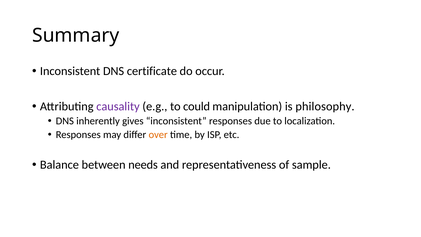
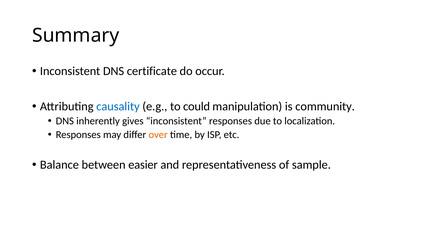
causality colour: purple -> blue
philosophy: philosophy -> community
needs: needs -> easier
